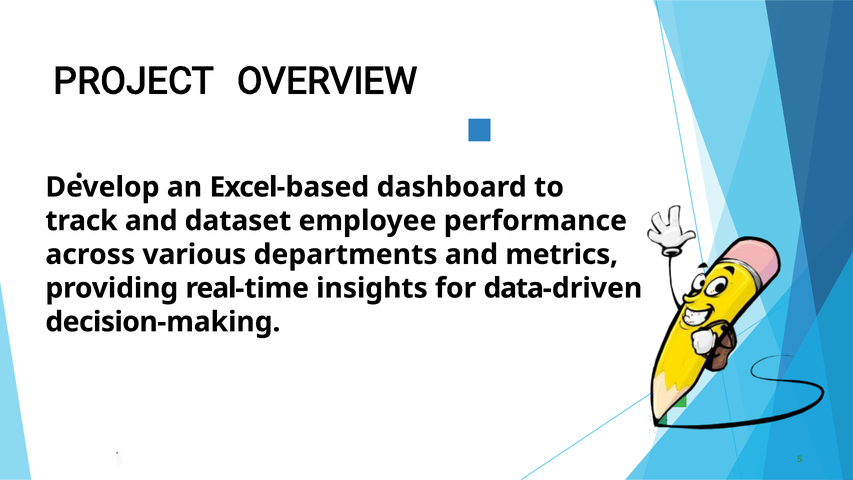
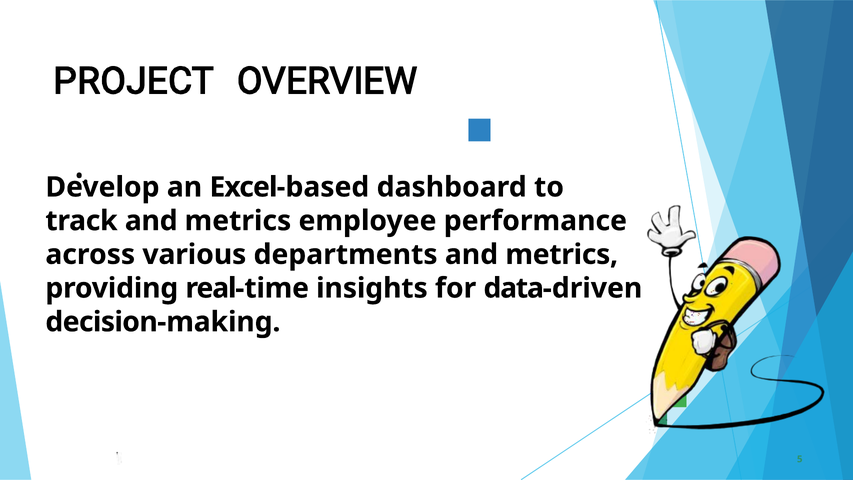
track and dataset: dataset -> metrics
